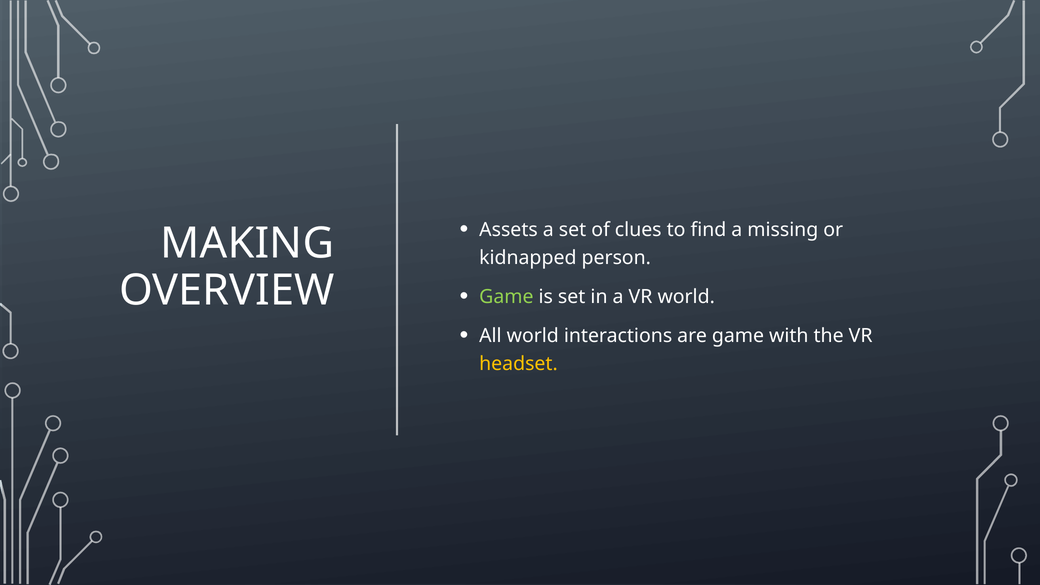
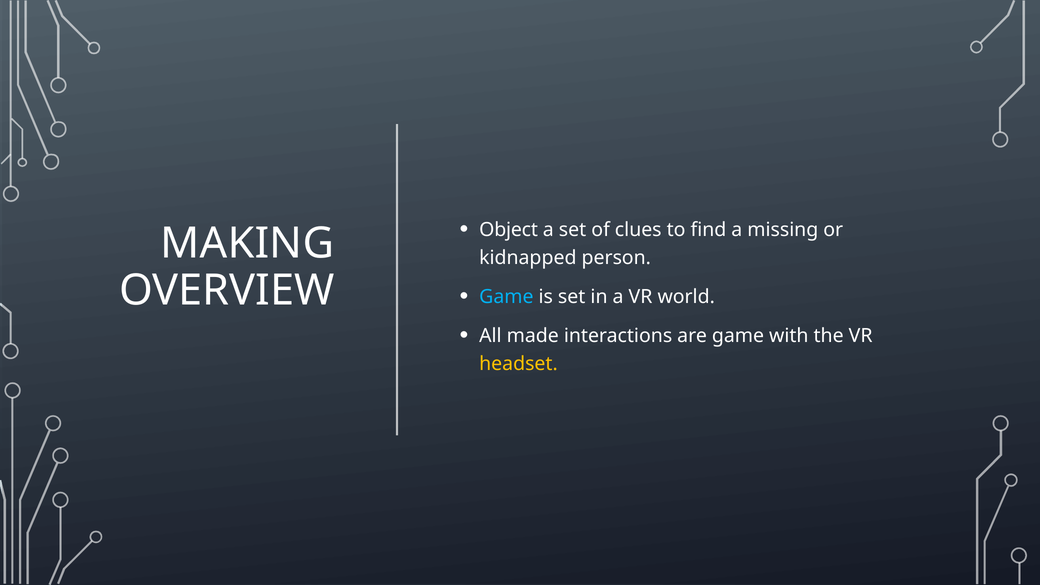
Assets: Assets -> Object
Game at (506, 297) colour: light green -> light blue
All world: world -> made
